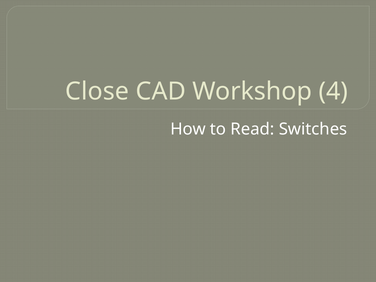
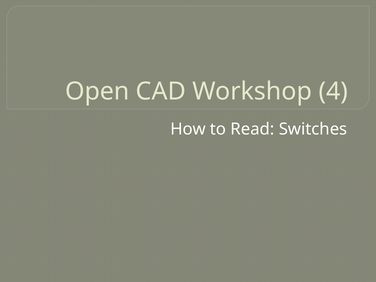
Close: Close -> Open
